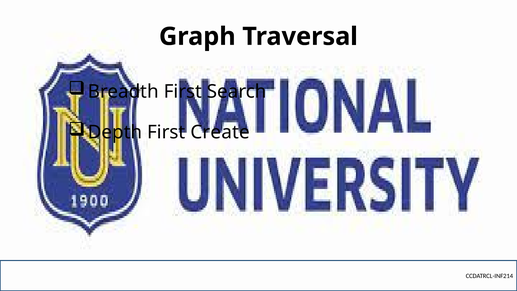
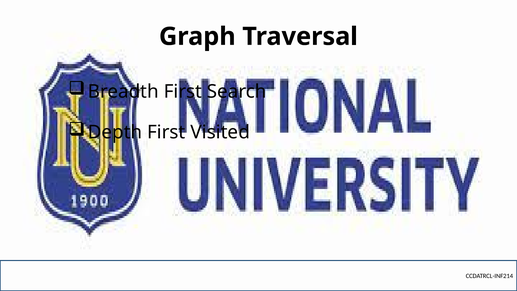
Create: Create -> Visited
